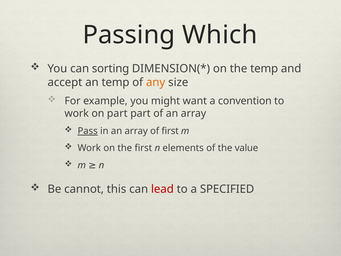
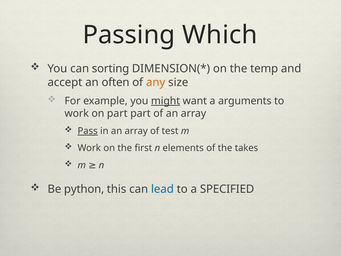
an temp: temp -> often
might underline: none -> present
convention: convention -> arguments
of first: first -> test
value: value -> takes
cannot: cannot -> python
lead colour: red -> blue
